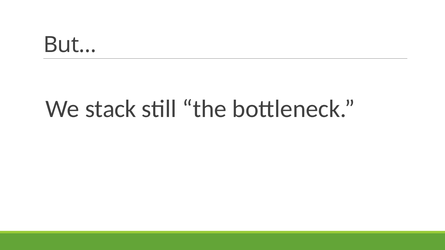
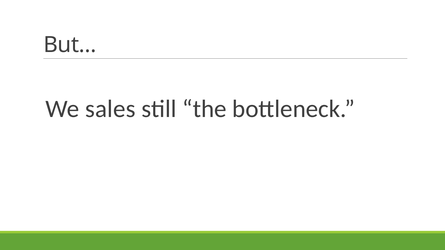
stack: stack -> sales
